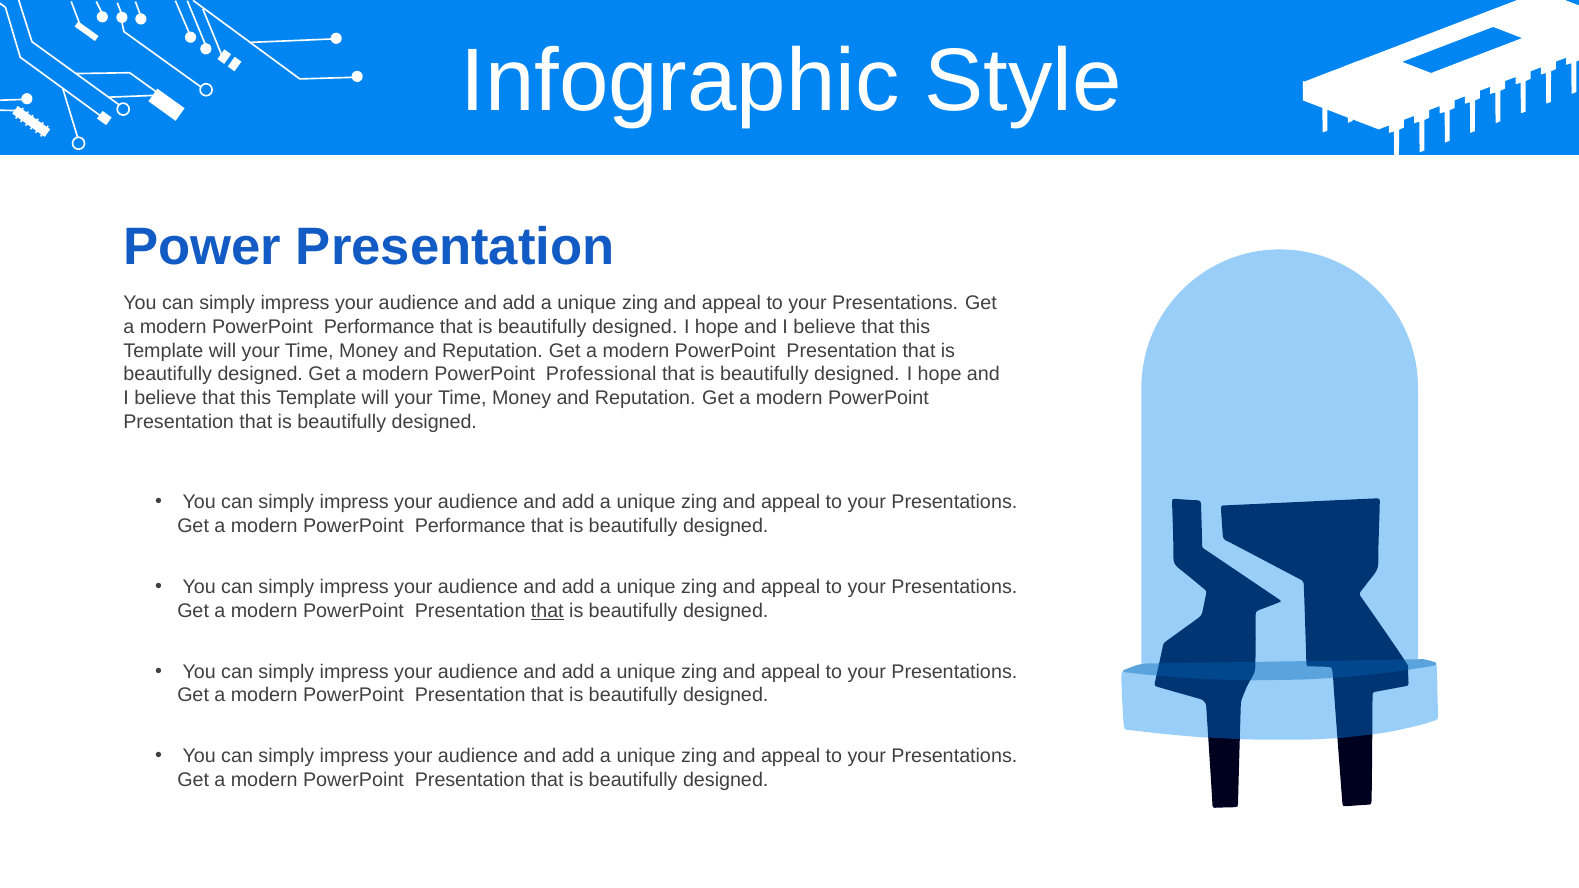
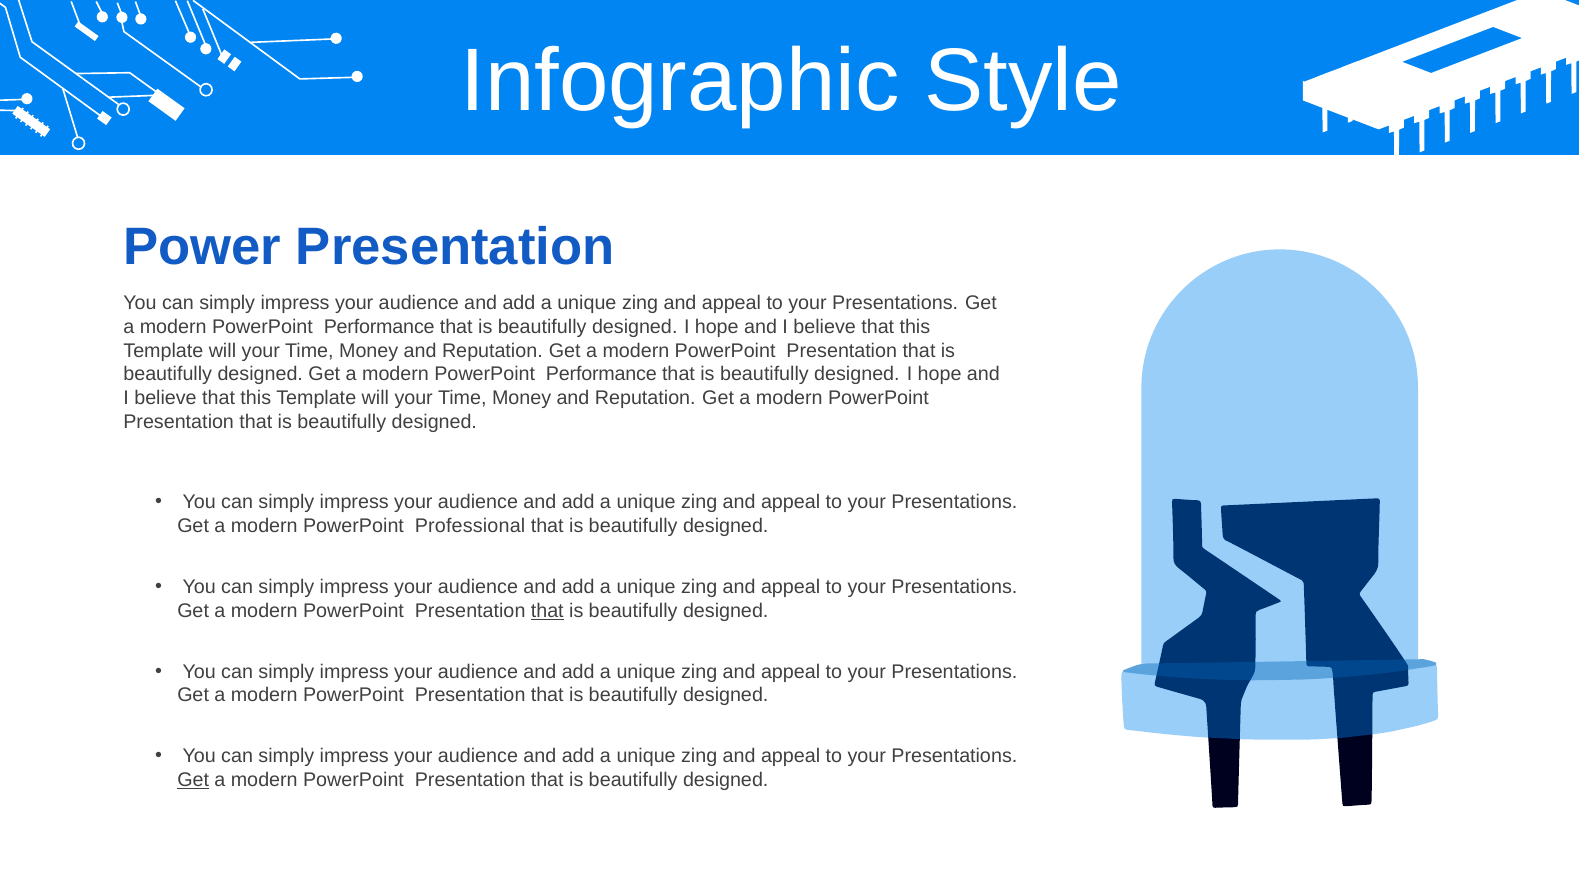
Professional at (601, 374): Professional -> Performance
Performance at (470, 526): Performance -> Professional
Get at (193, 780) underline: none -> present
